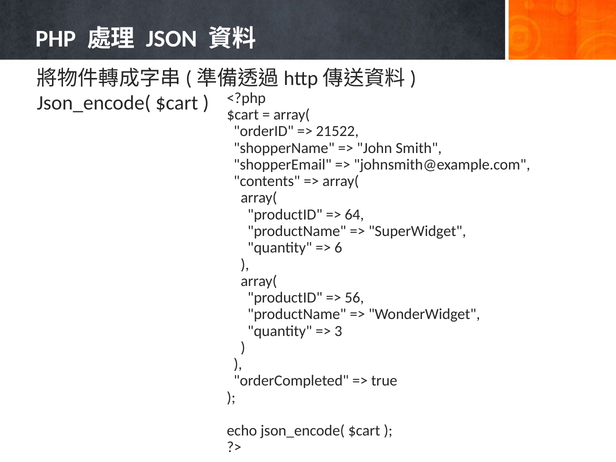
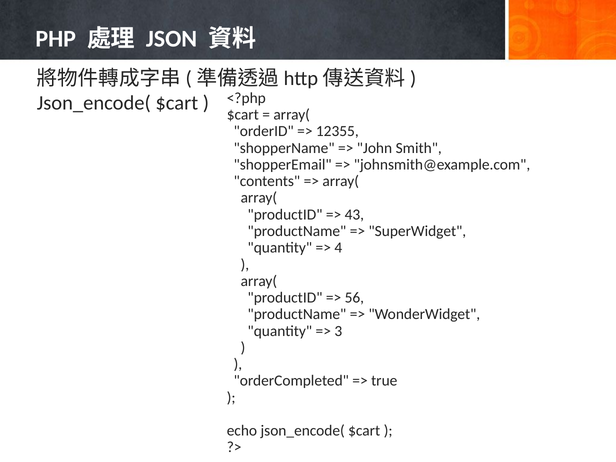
21522: 21522 -> 12355
64: 64 -> 43
6: 6 -> 4
